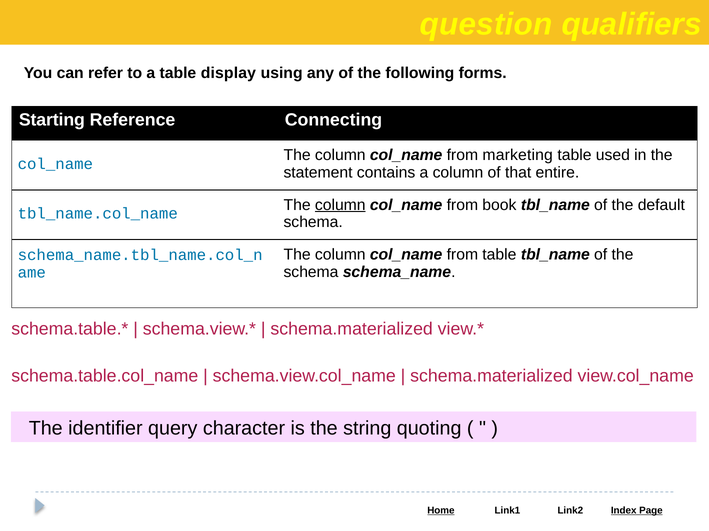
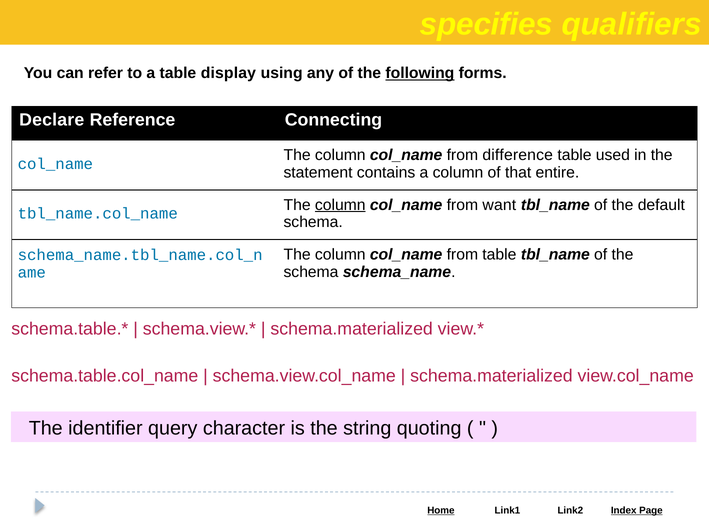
question: question -> specifies
following underline: none -> present
Starting: Starting -> Declare
marketing: marketing -> difference
book: book -> want
